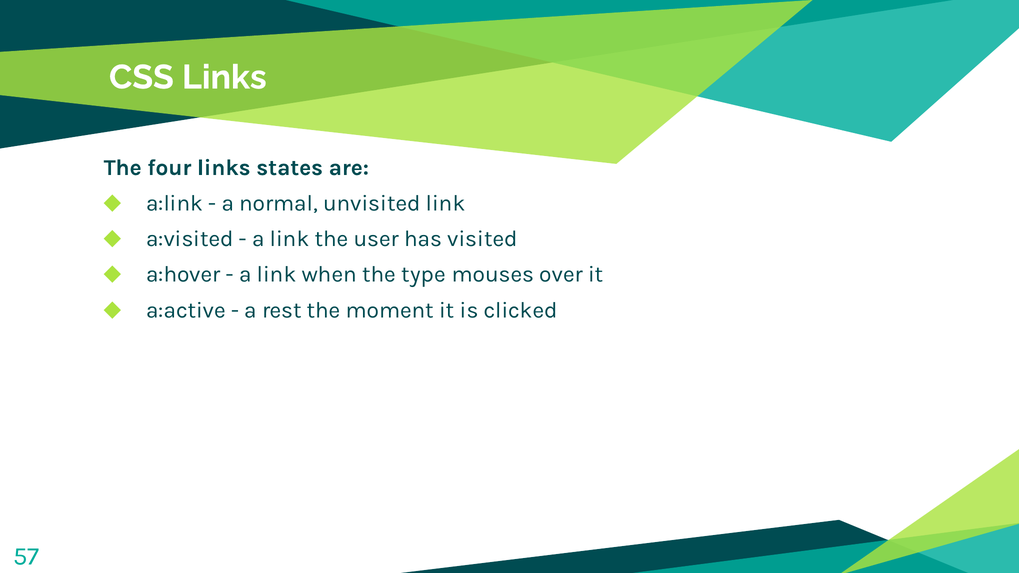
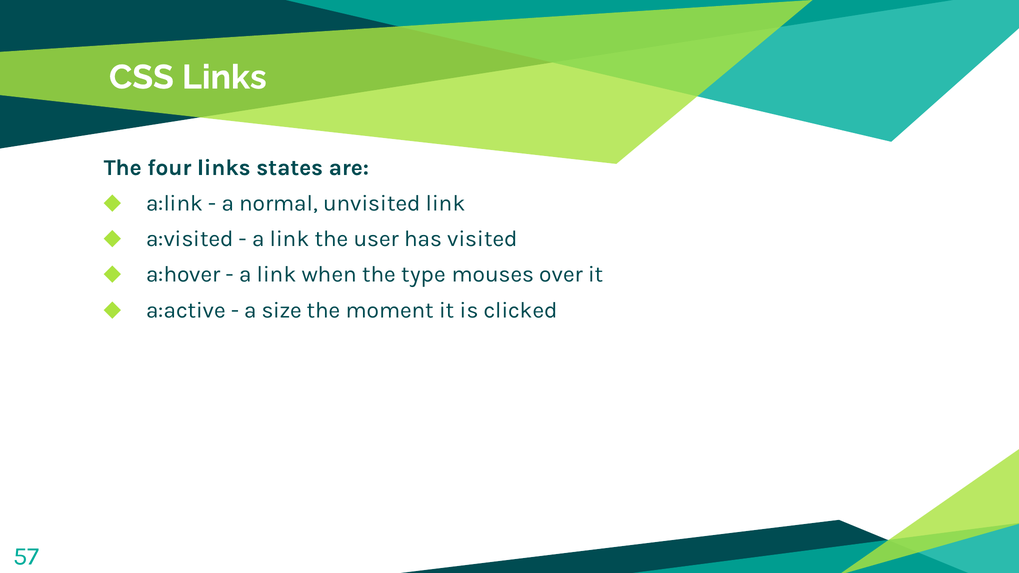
rest: rest -> size
